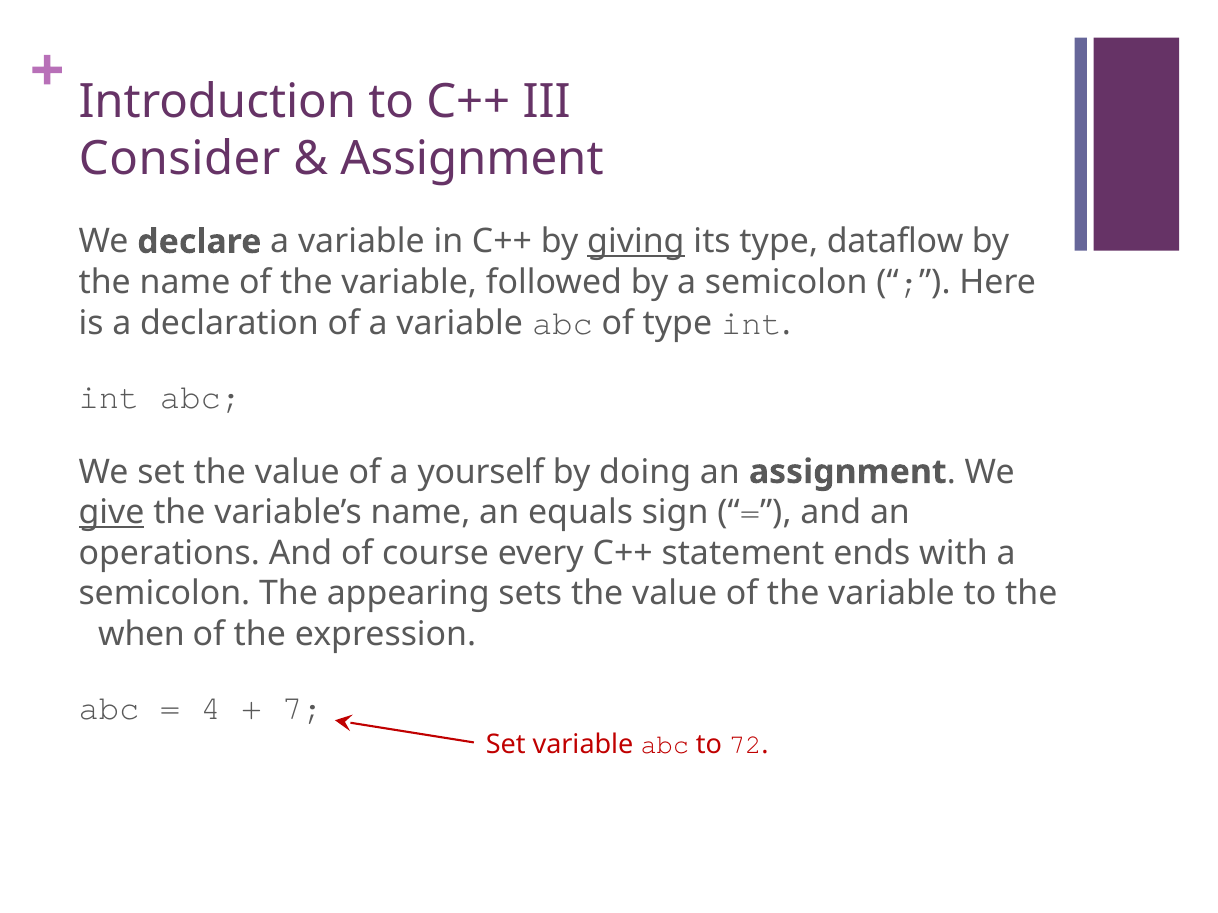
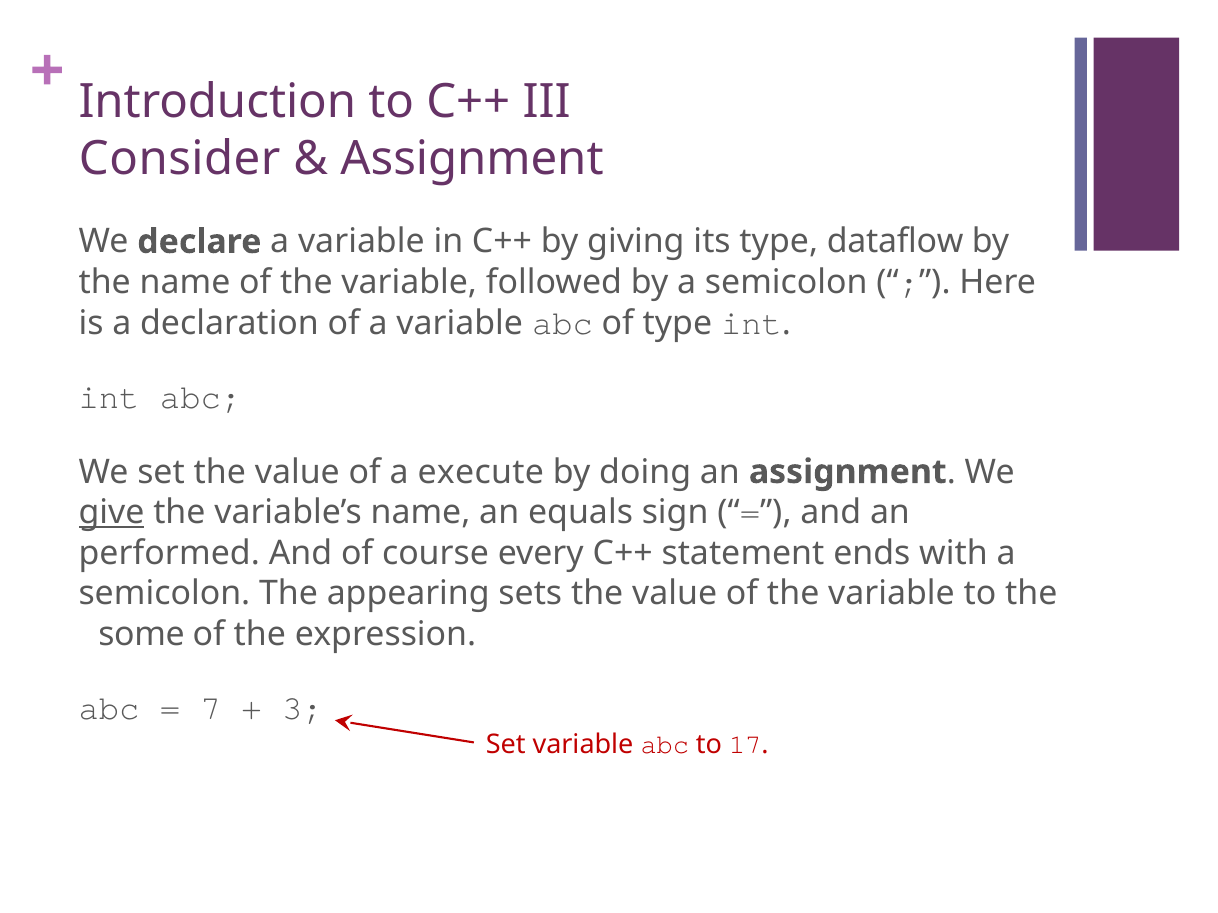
giving underline: present -> none
yourself: yourself -> execute
operations: operations -> performed
when: when -> some
4: 4 -> 7
7: 7 -> 3
72: 72 -> 17
